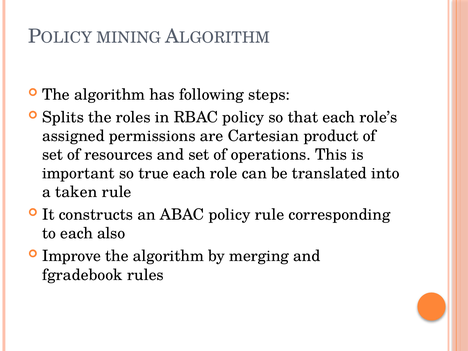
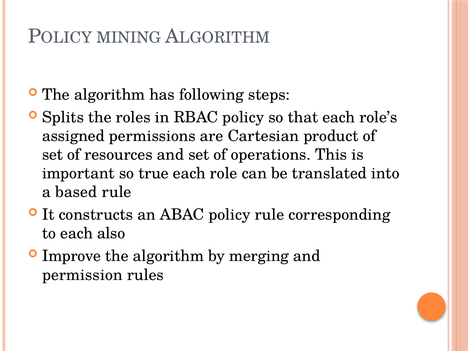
taken: taken -> based
fgradebook: fgradebook -> permission
